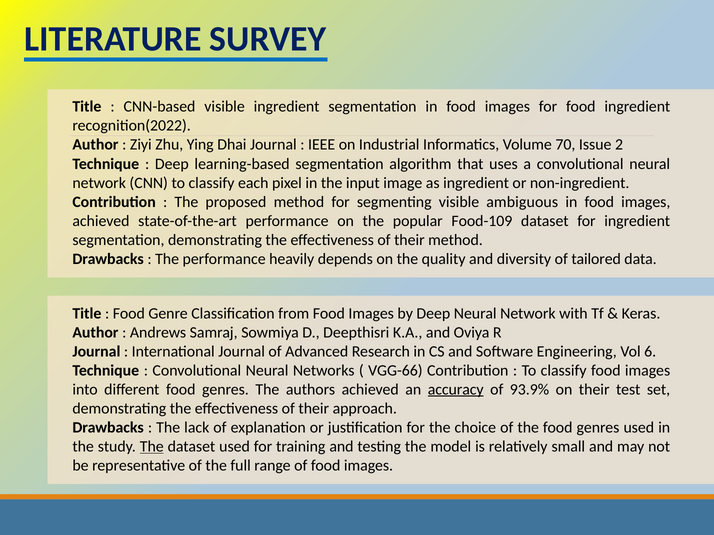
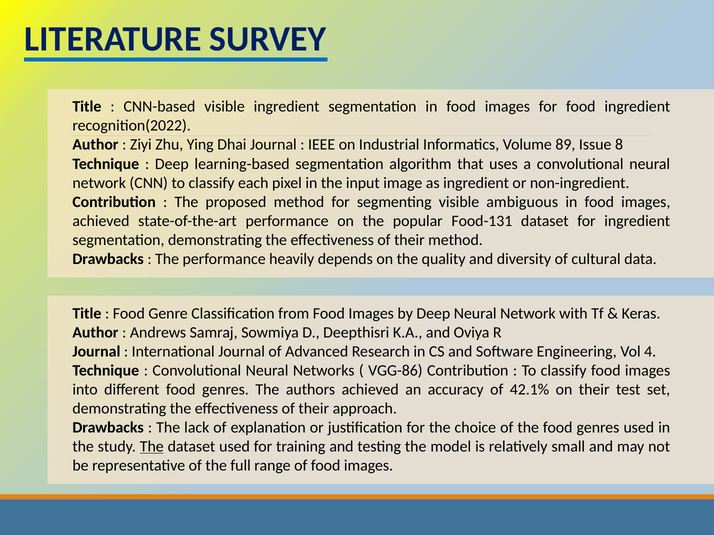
70: 70 -> 89
2: 2 -> 8
Food-109: Food-109 -> Food-131
tailored: tailored -> cultural
6: 6 -> 4
VGG-66: VGG-66 -> VGG-86
accuracy underline: present -> none
93.9%: 93.9% -> 42.1%
